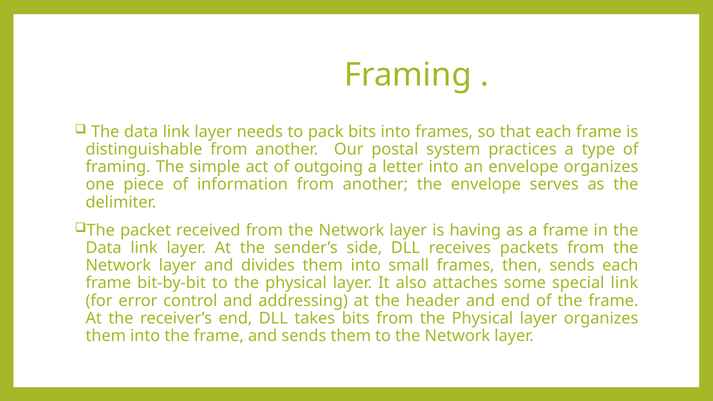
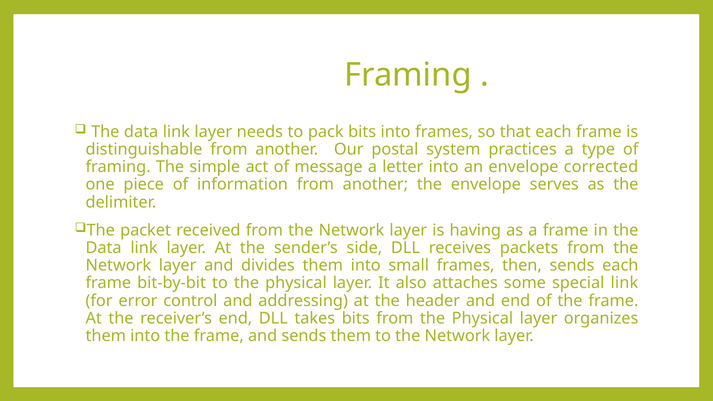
outgoing: outgoing -> message
envelope organizes: organizes -> corrected
